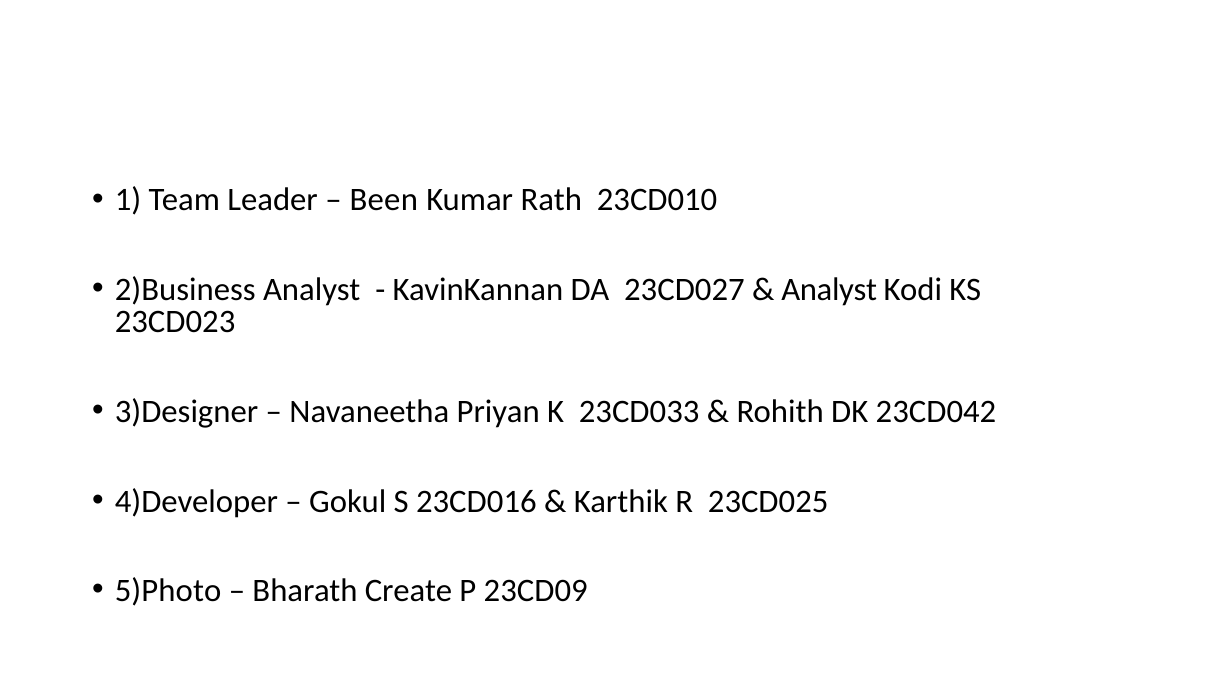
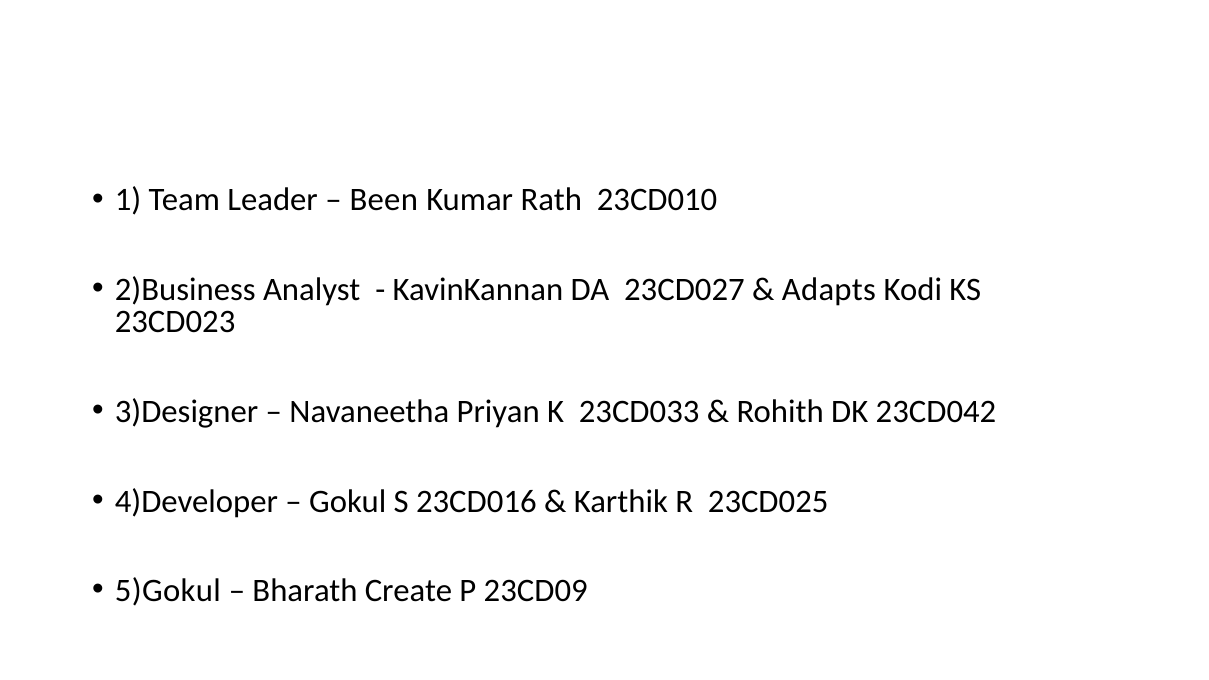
Analyst at (829, 290): Analyst -> Adapts
5)Photo: 5)Photo -> 5)Gokul
